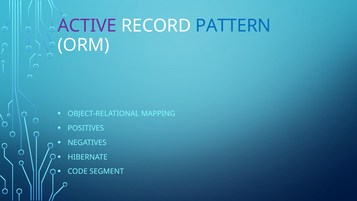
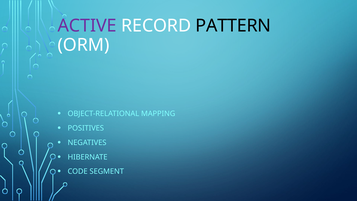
PATTERN colour: blue -> black
